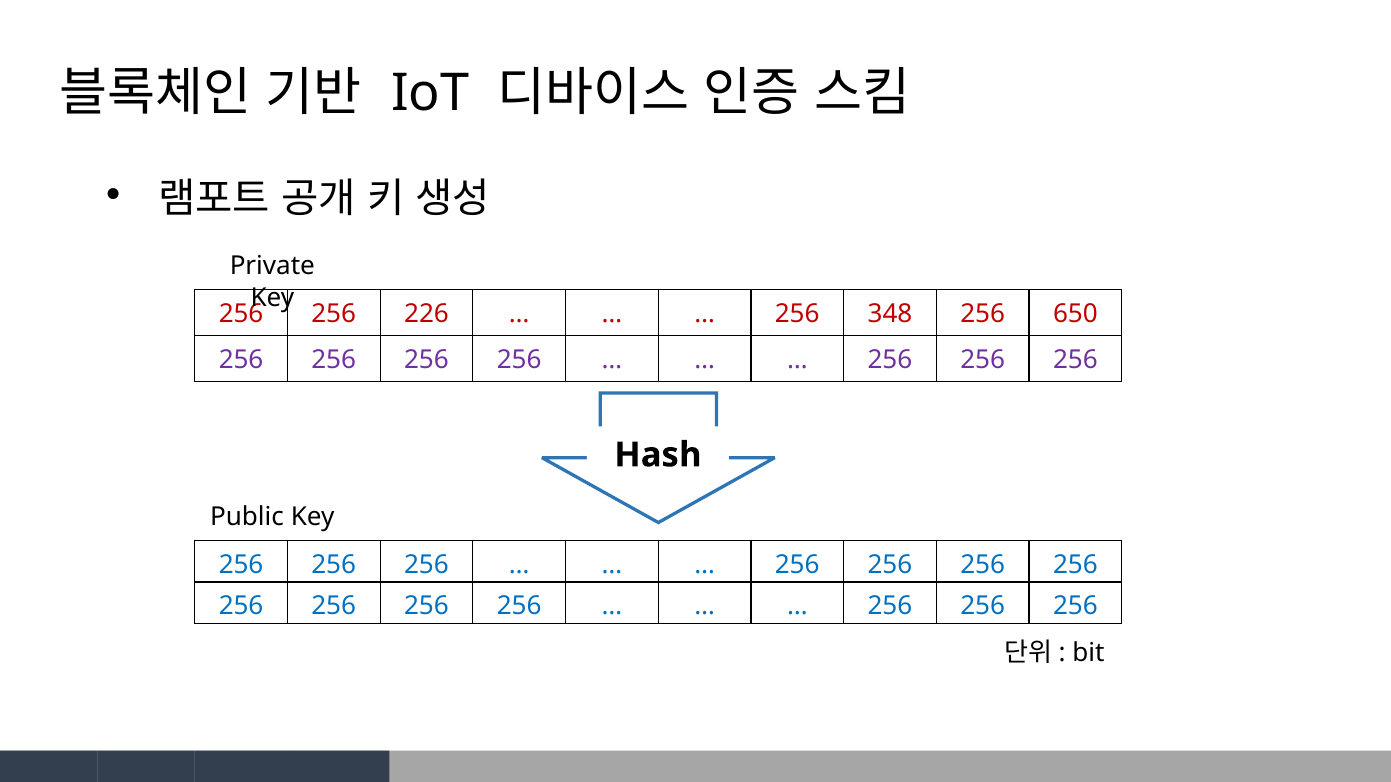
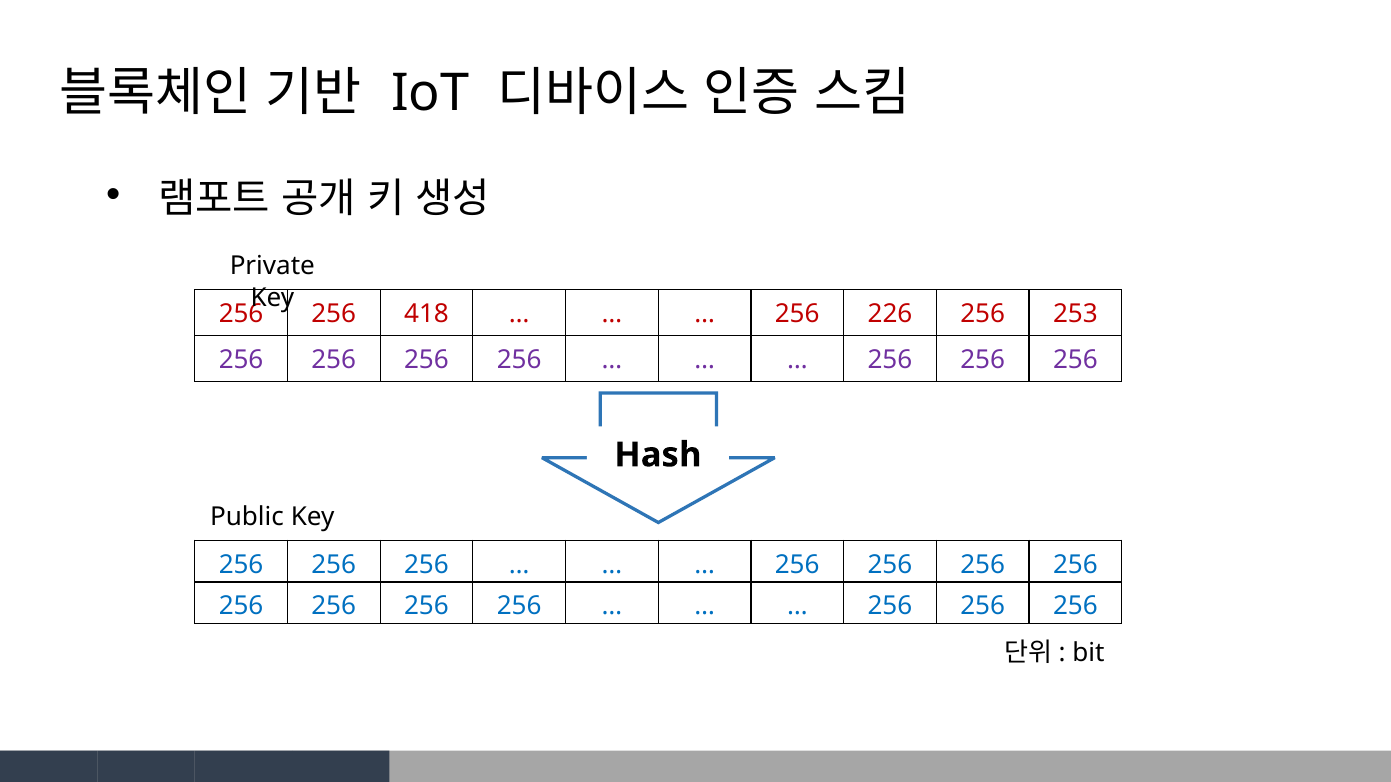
226: 226 -> 418
348: 348 -> 226
650: 650 -> 253
